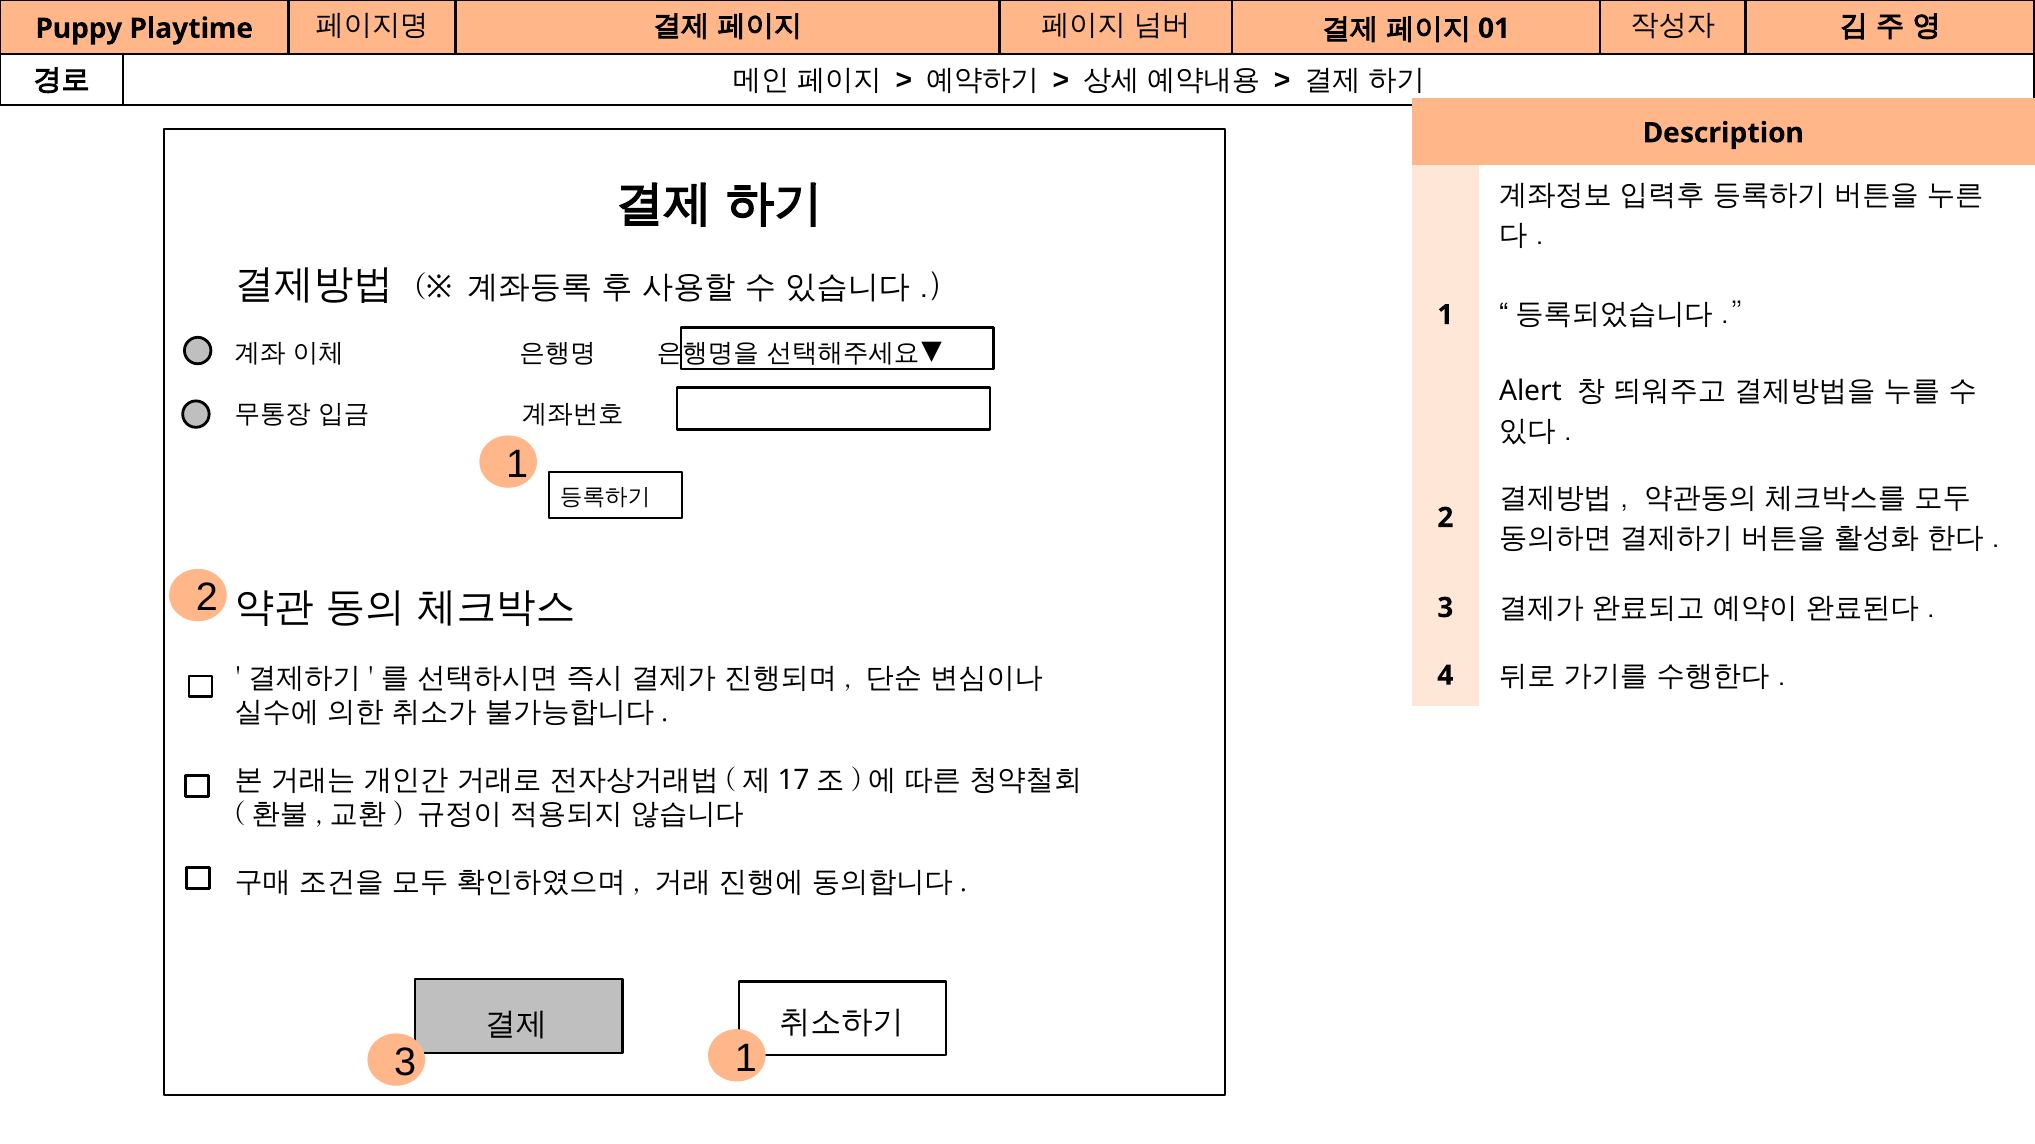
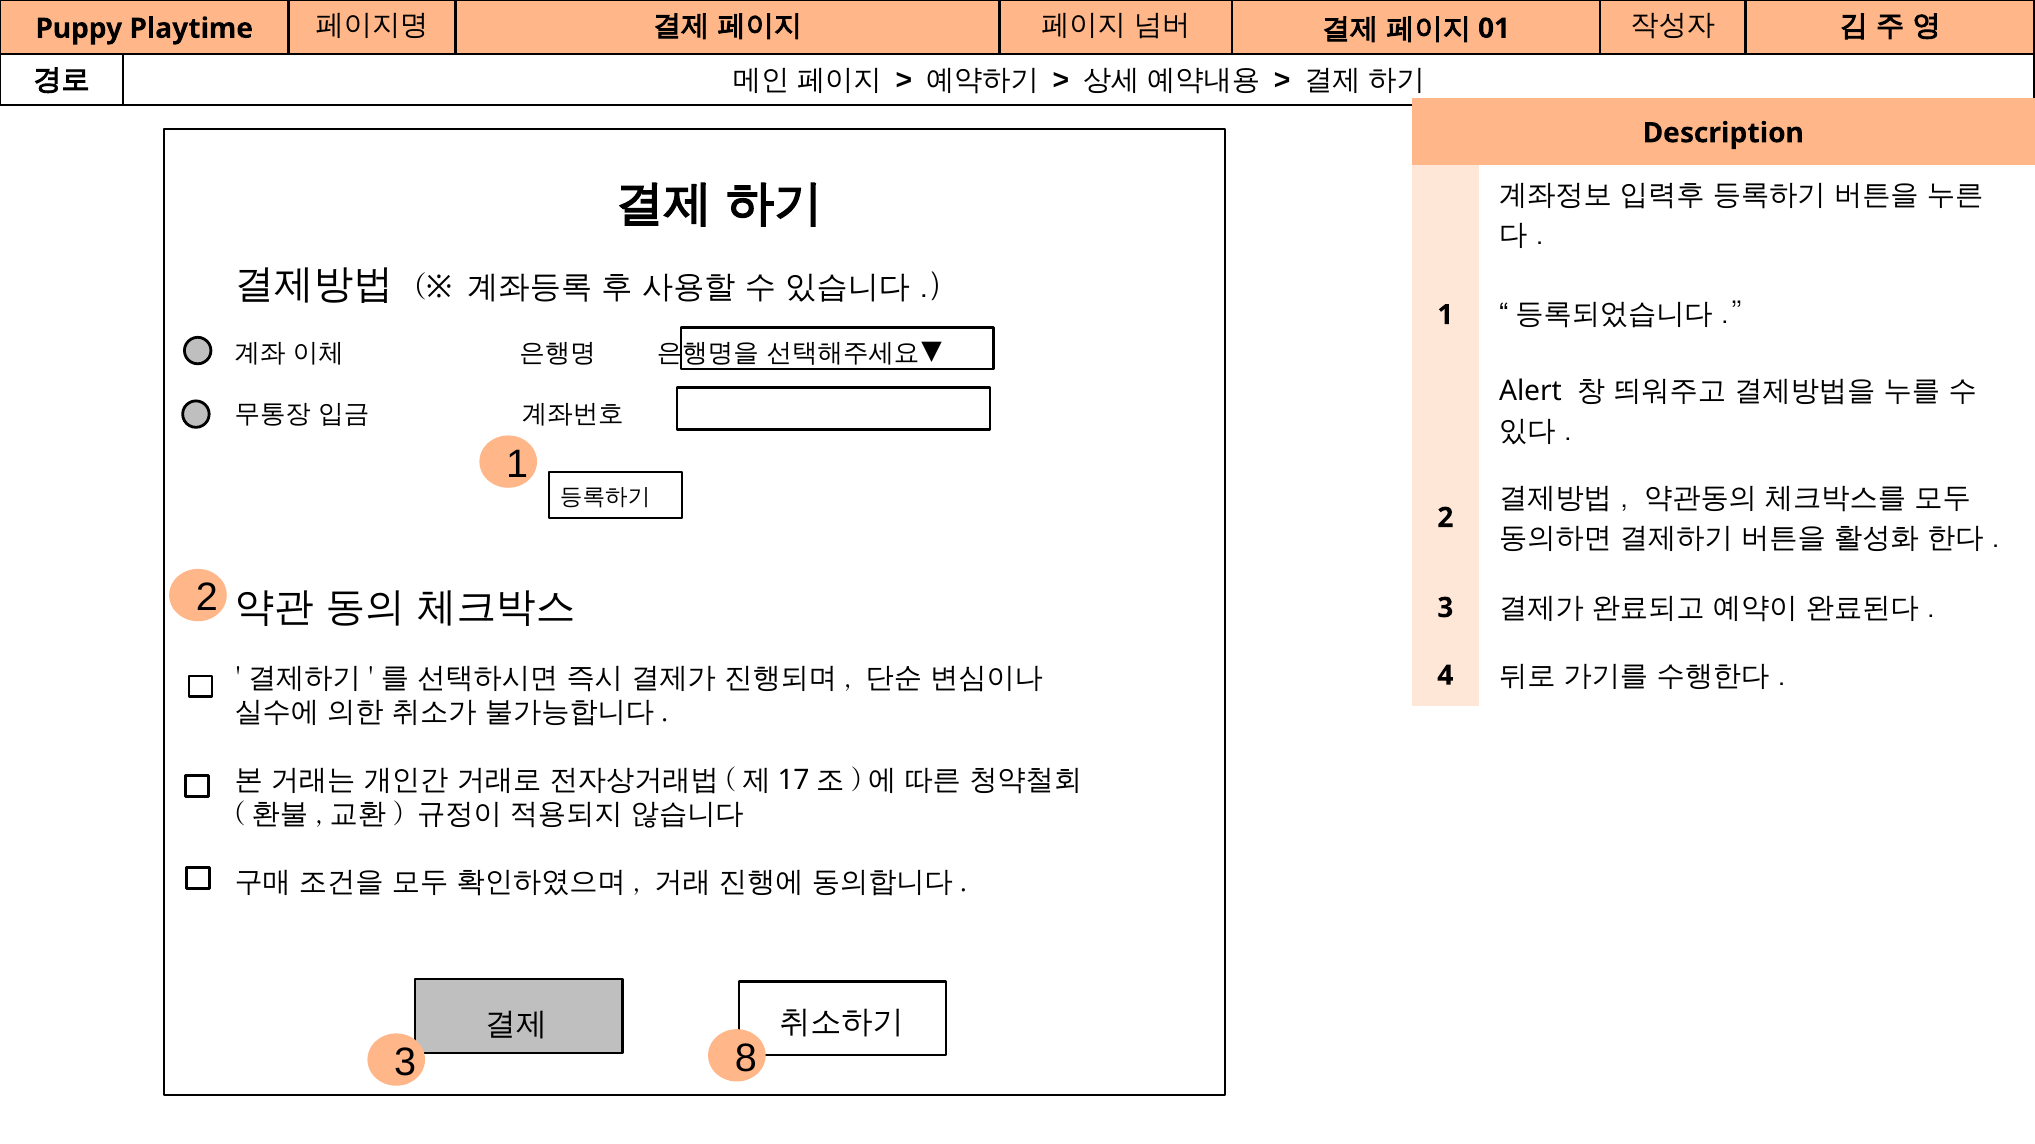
3 1: 1 -> 8
